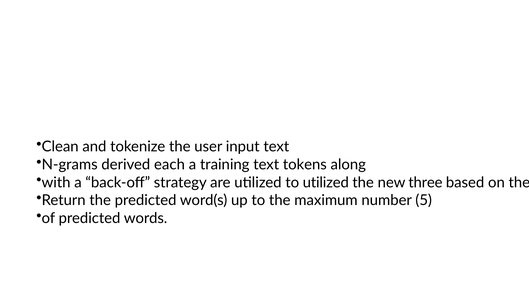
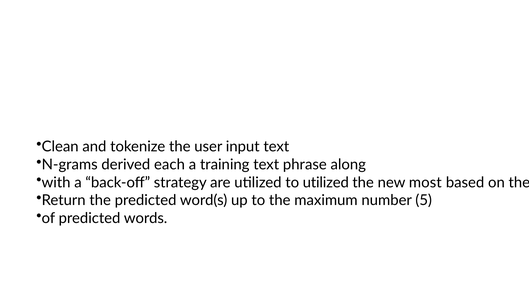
tokens: tokens -> phrase
three: three -> most
